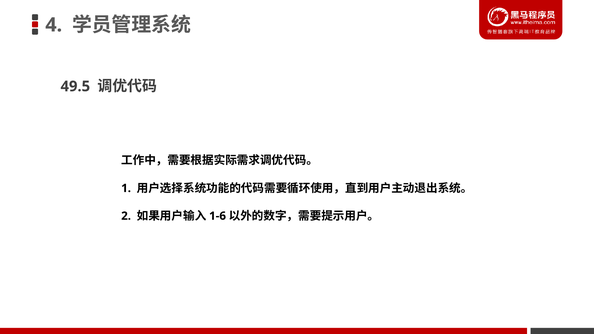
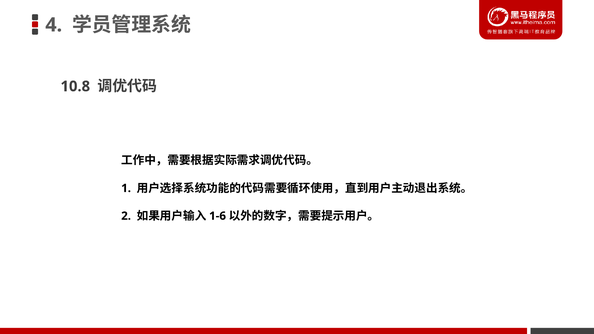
49.5: 49.5 -> 10.8
